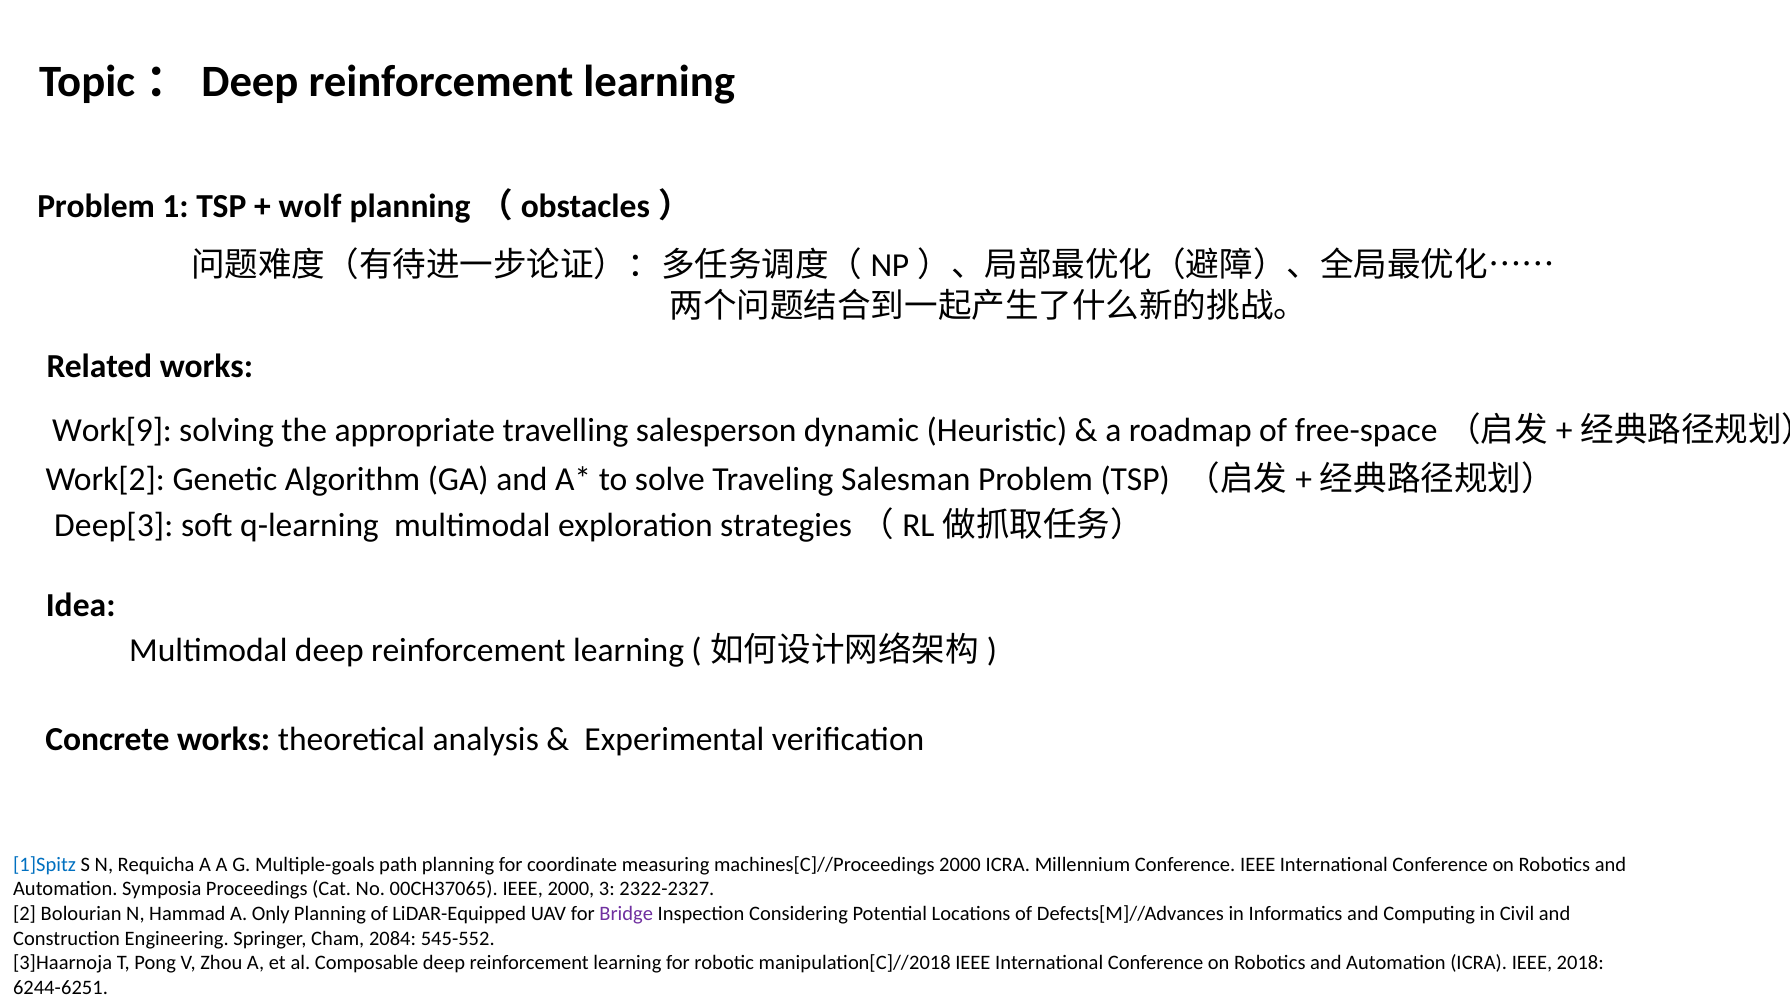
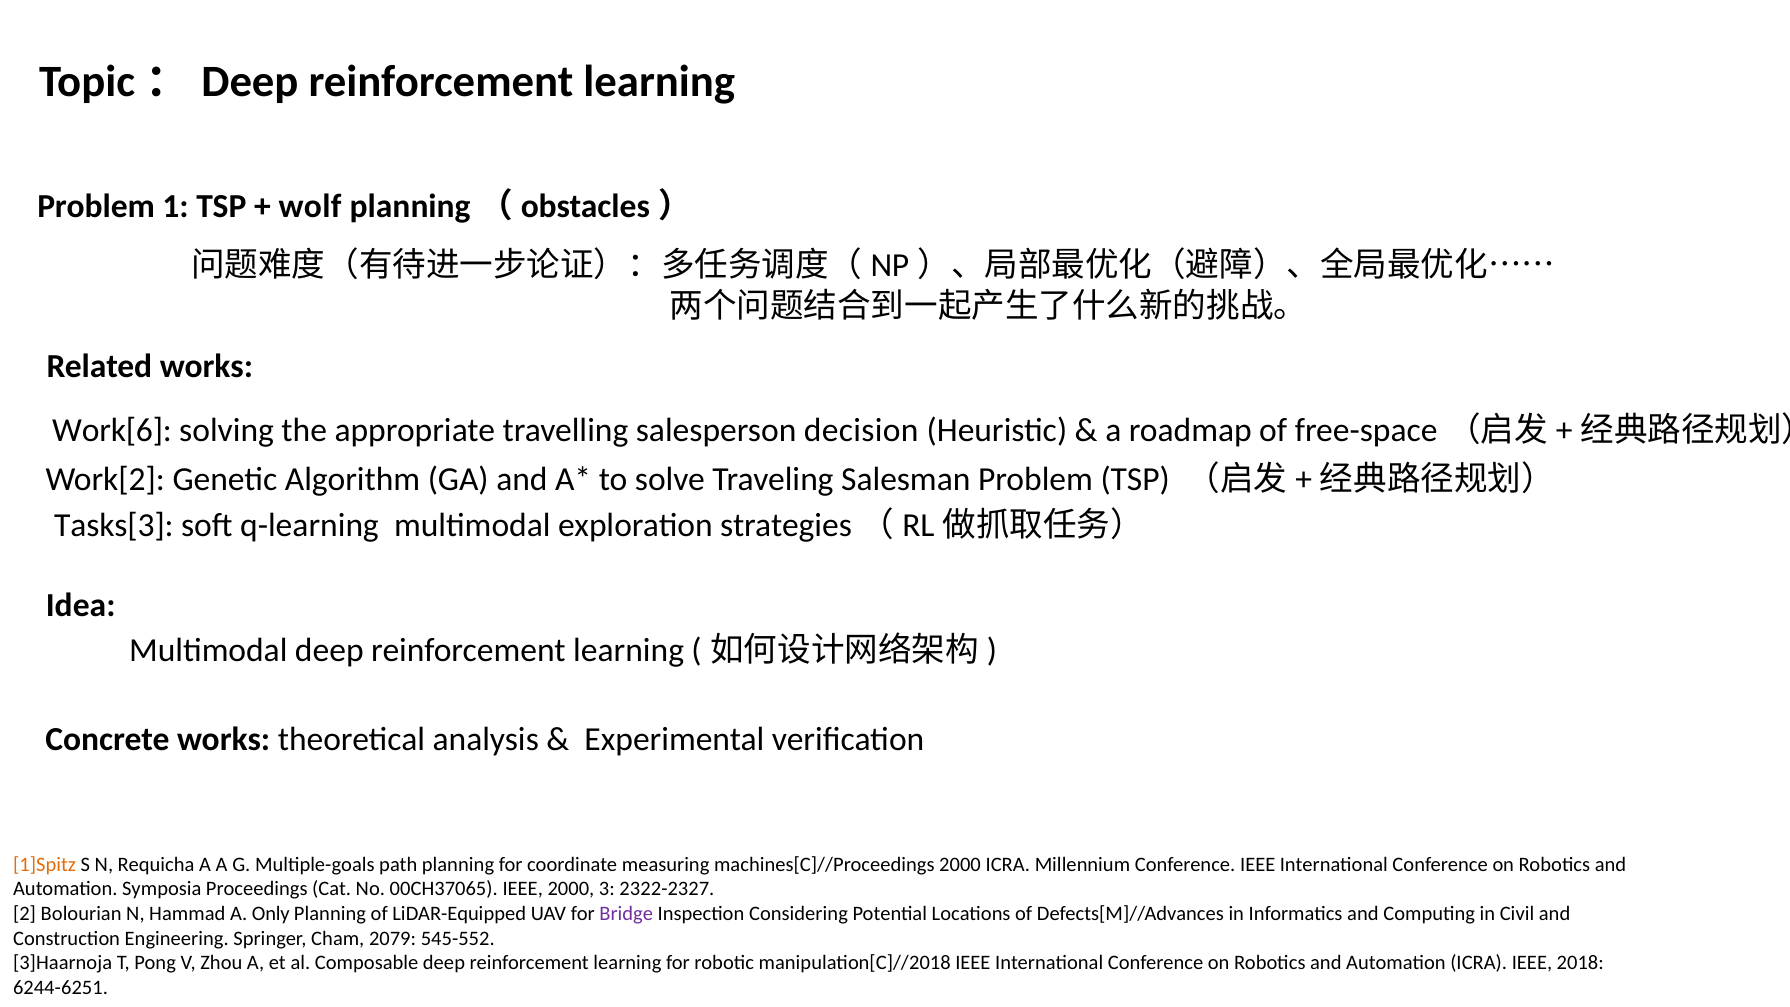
Work[9: Work[9 -> Work[6
dynamic: dynamic -> decision
Deep[3: Deep[3 -> Tasks[3
1]Spitz colour: blue -> orange
2084: 2084 -> 2079
